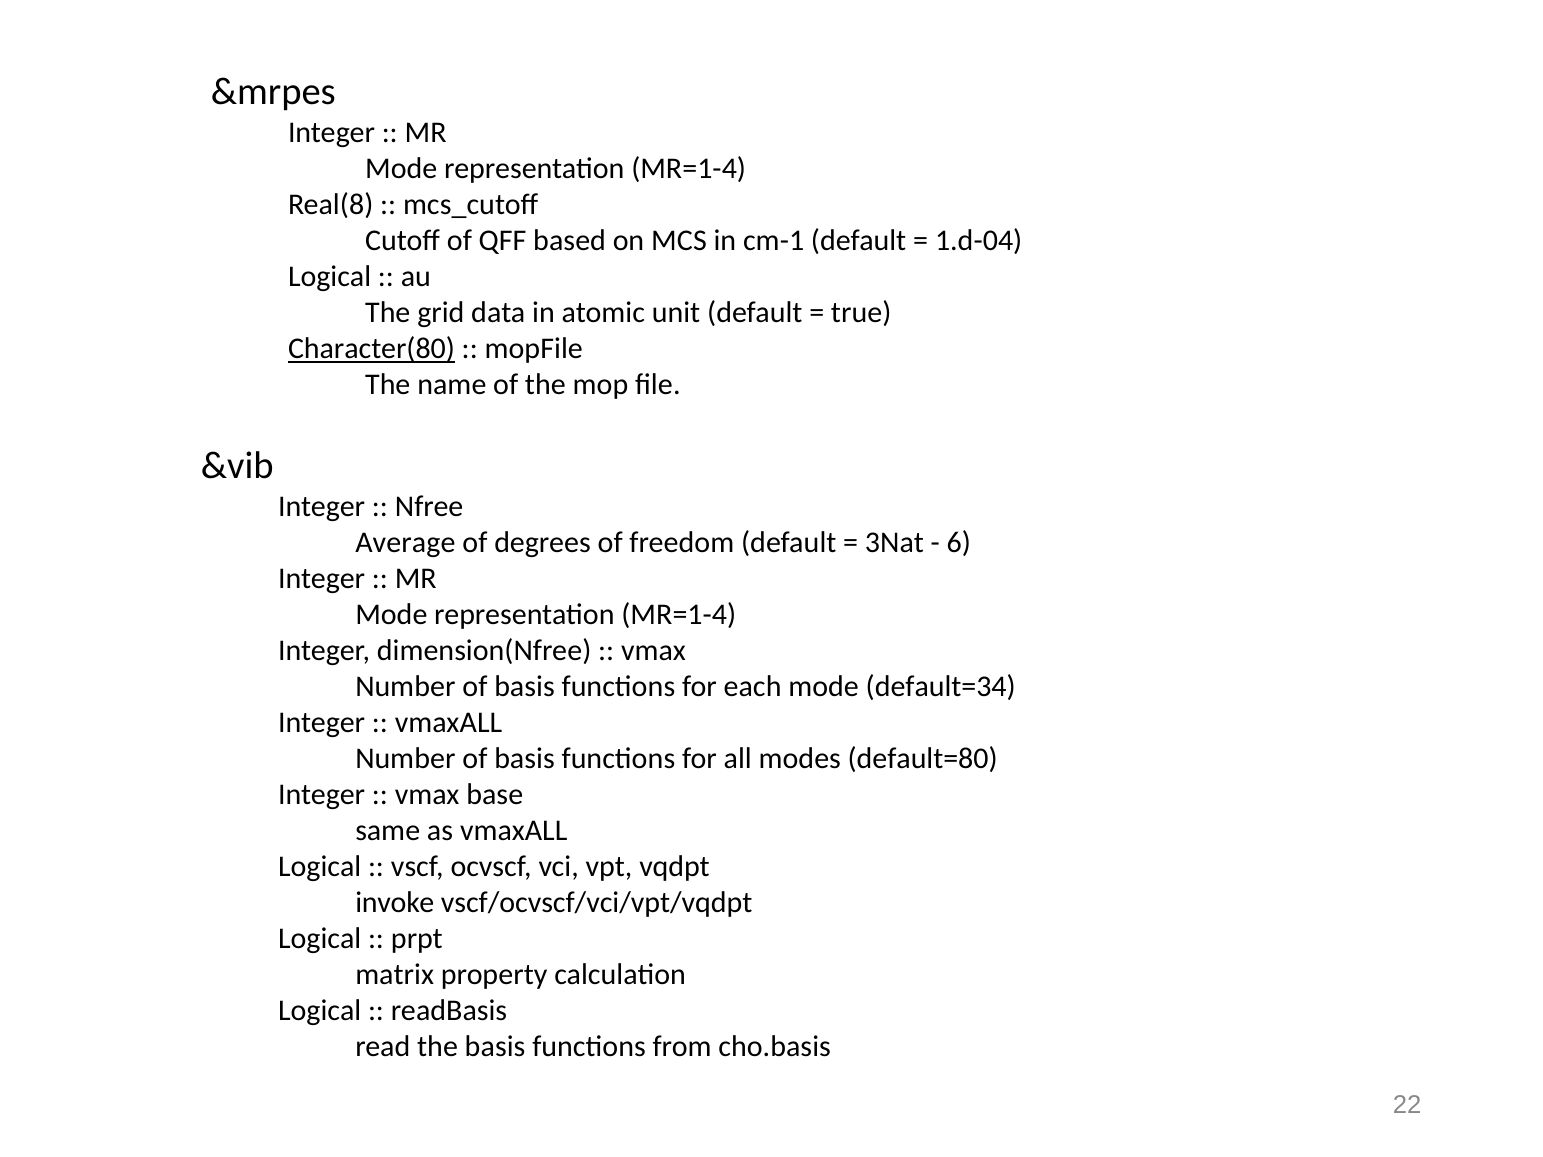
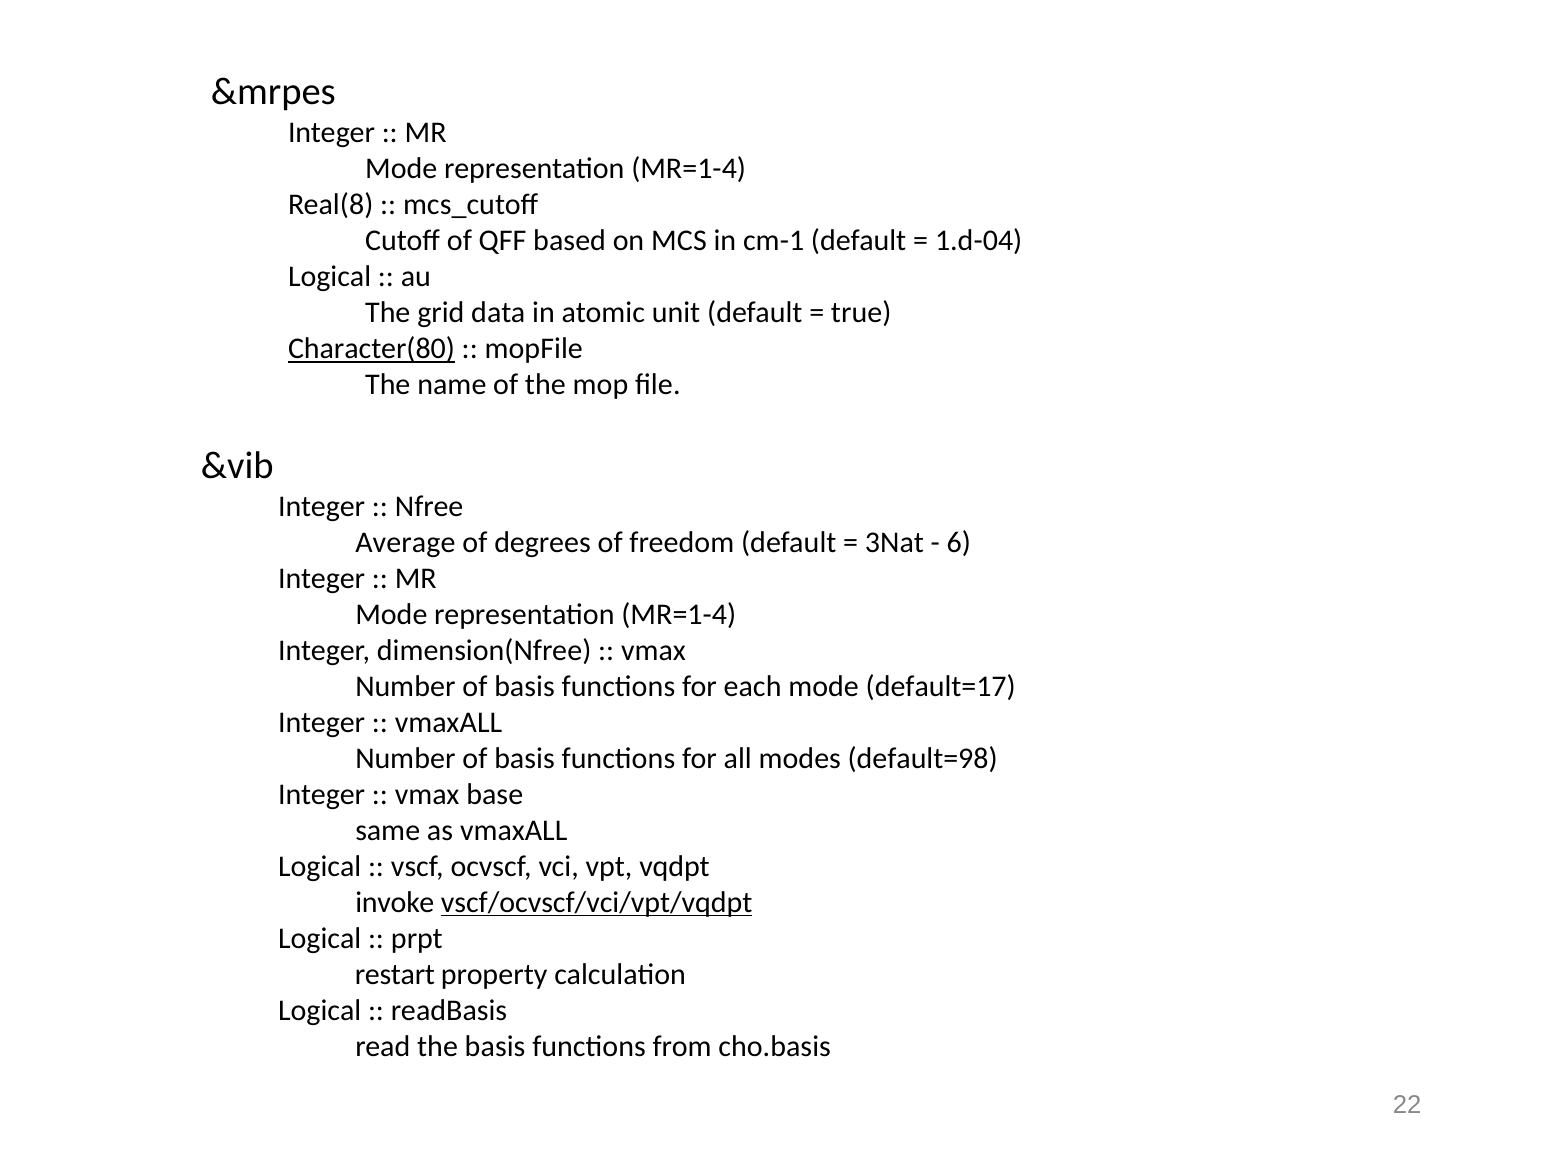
default=34: default=34 -> default=17
default=80: default=80 -> default=98
vscf/ocvscf/vci/vpt/vqdpt underline: none -> present
matrix: matrix -> restart
